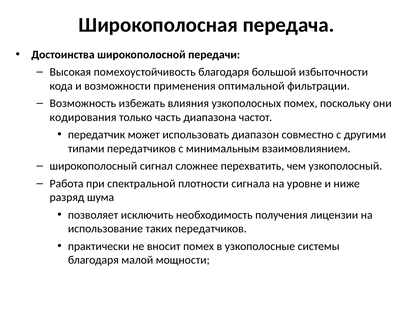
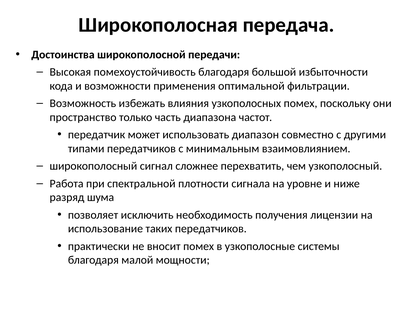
кодирования: кодирования -> пространство
